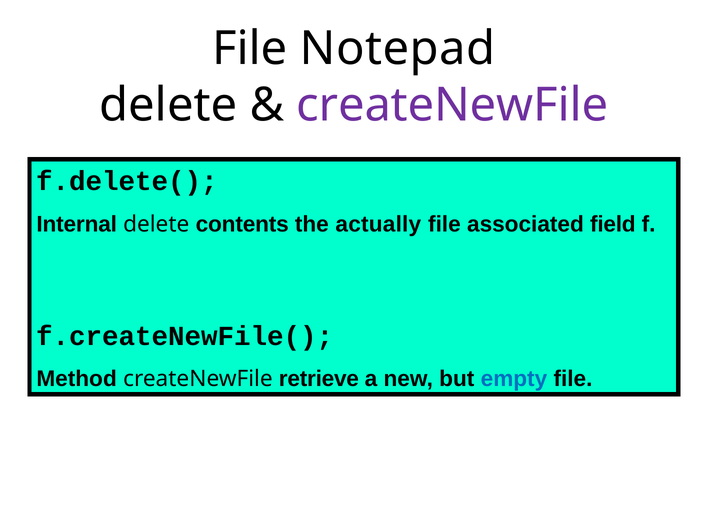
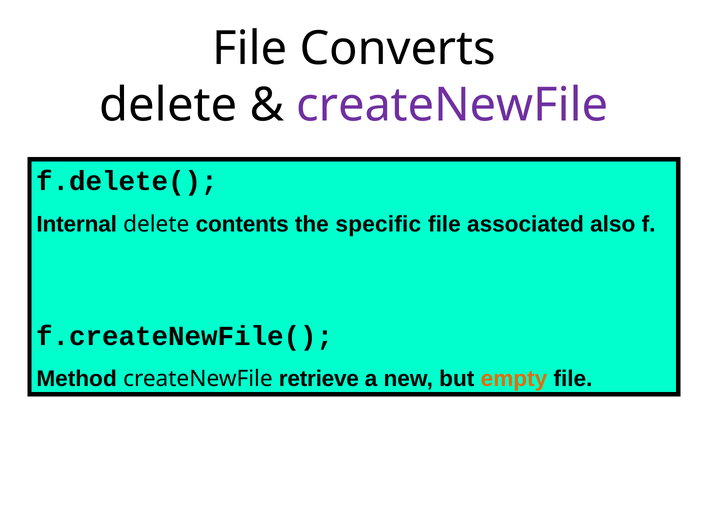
Notepad: Notepad -> Converts
actually: actually -> specific
field: field -> also
empty colour: blue -> orange
